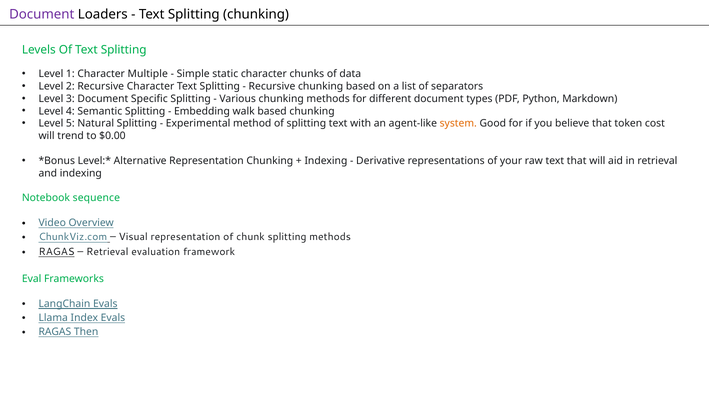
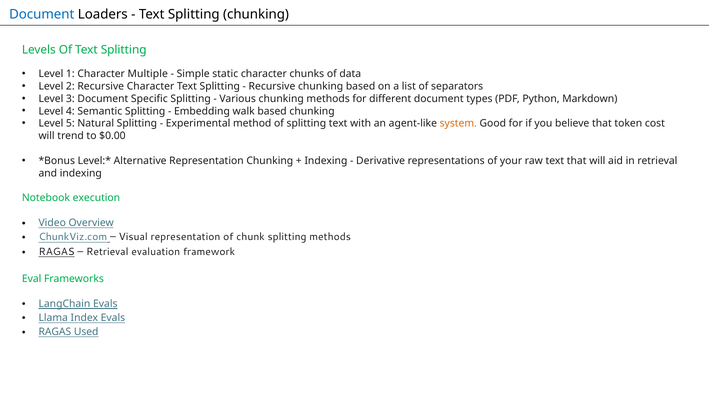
Document at (42, 14) colour: purple -> blue
sequence: sequence -> execution
Then: Then -> Used
